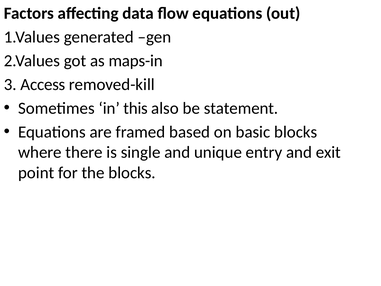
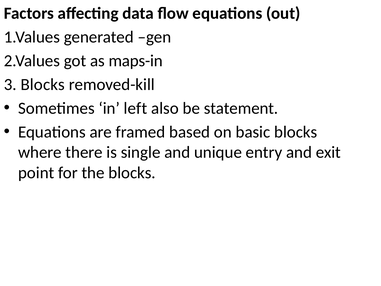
3 Access: Access -> Blocks
this: this -> left
